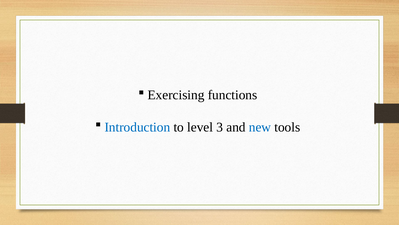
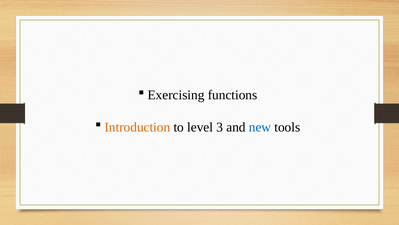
Introduction colour: blue -> orange
